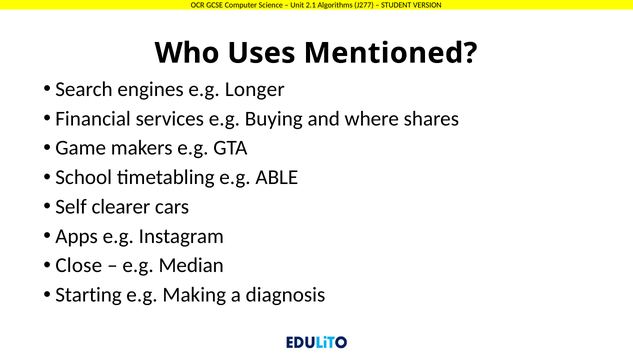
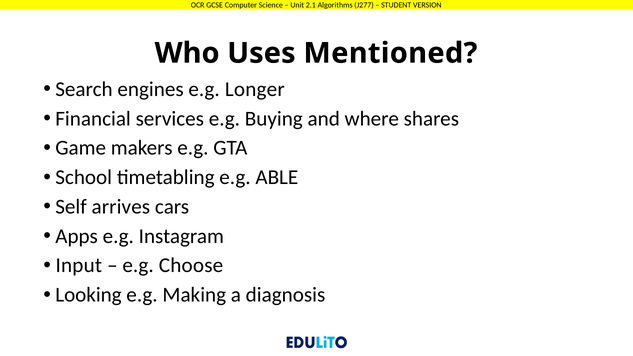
clearer: clearer -> arrives
Close: Close -> Input
Median: Median -> Choose
Starting: Starting -> Looking
